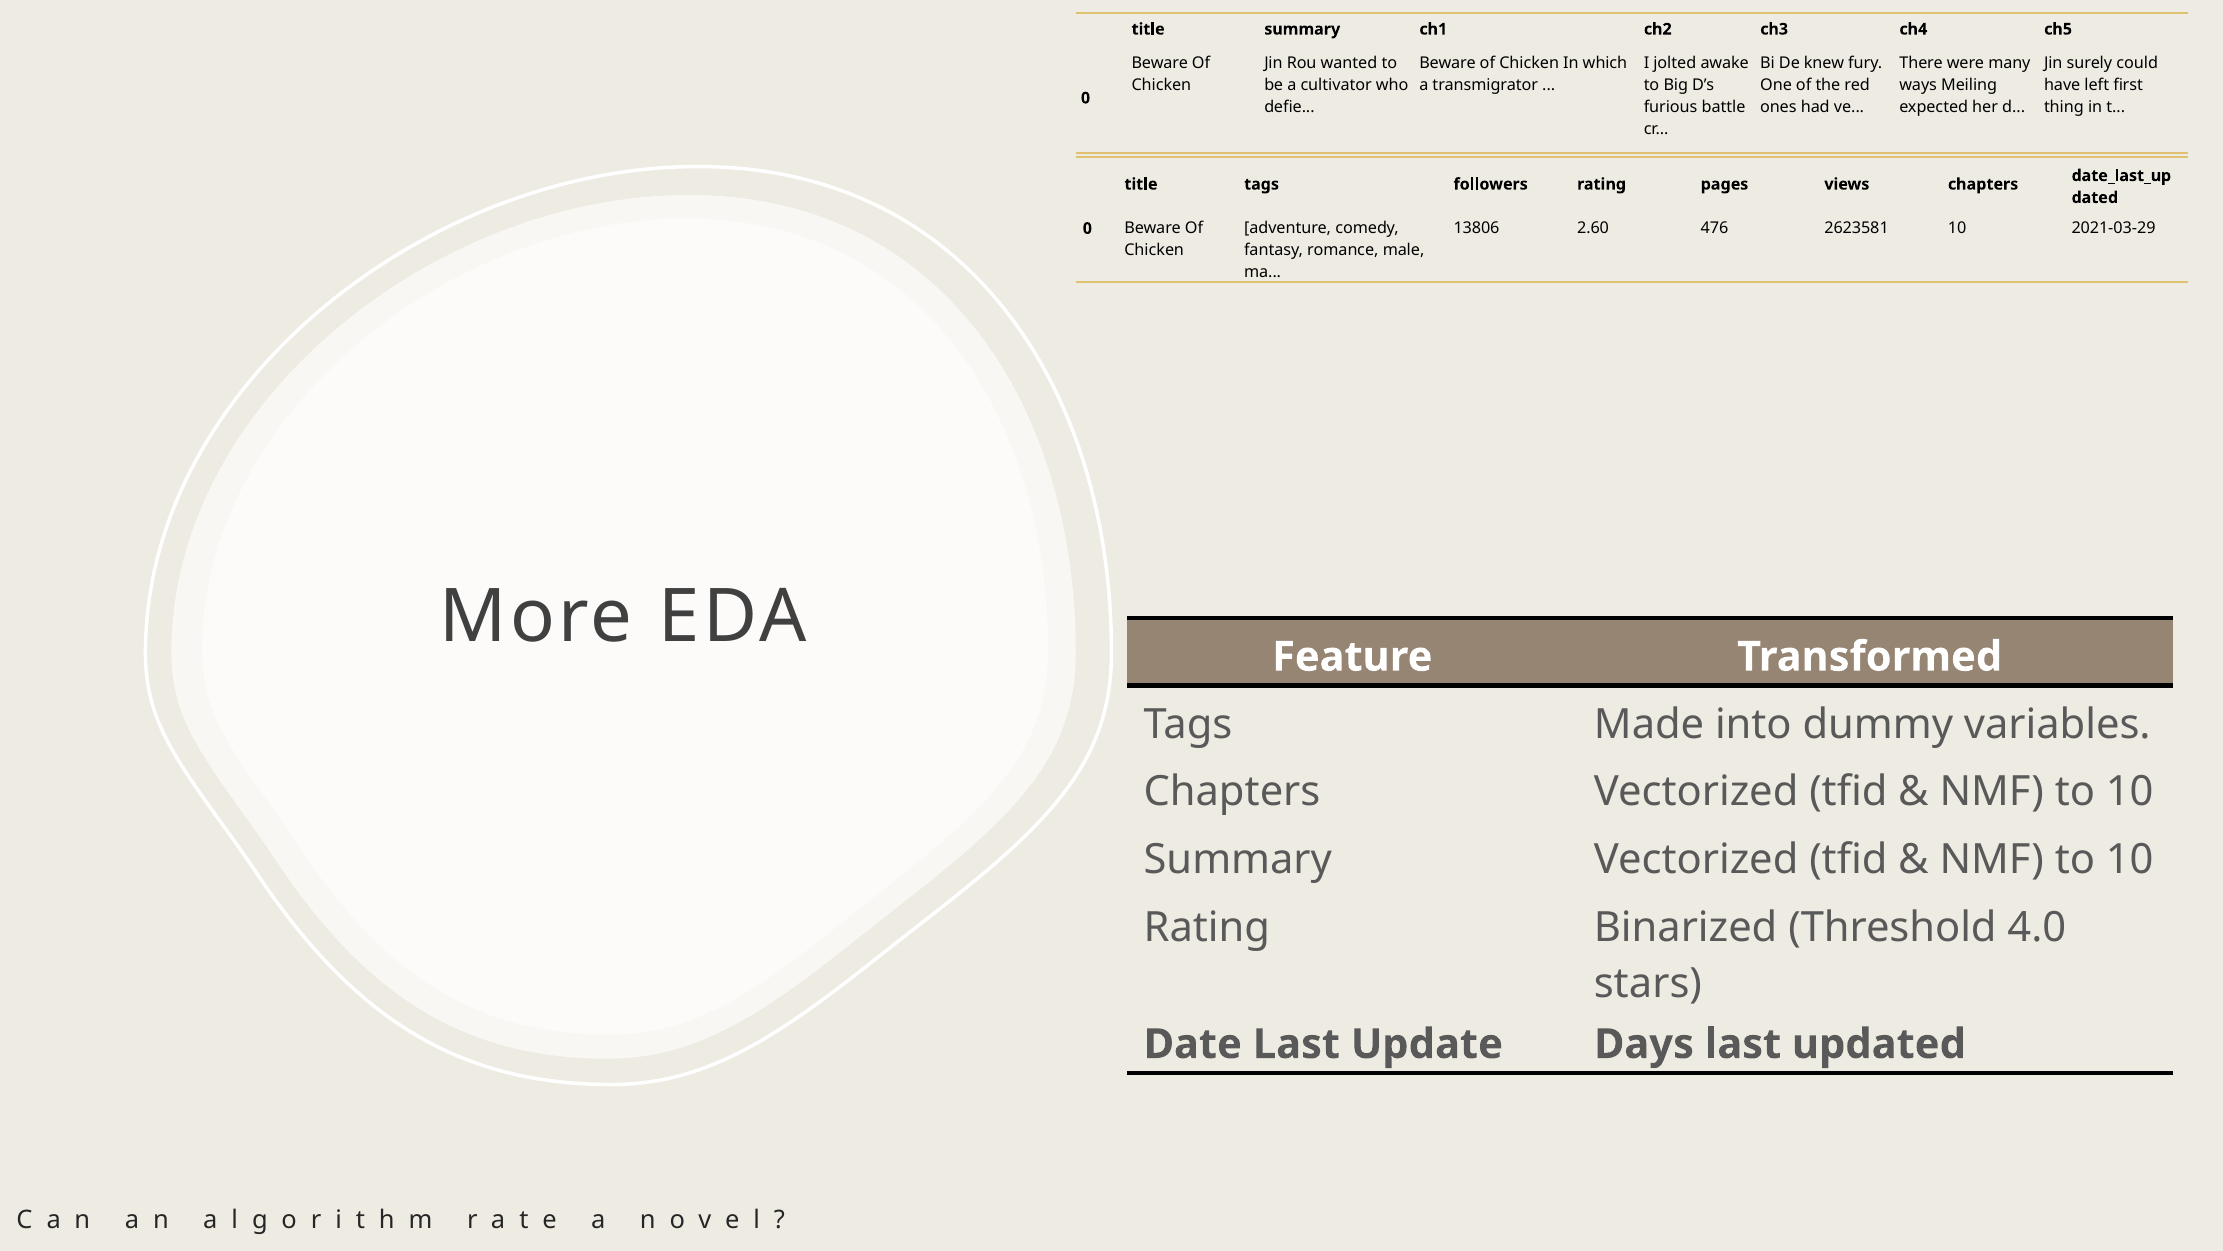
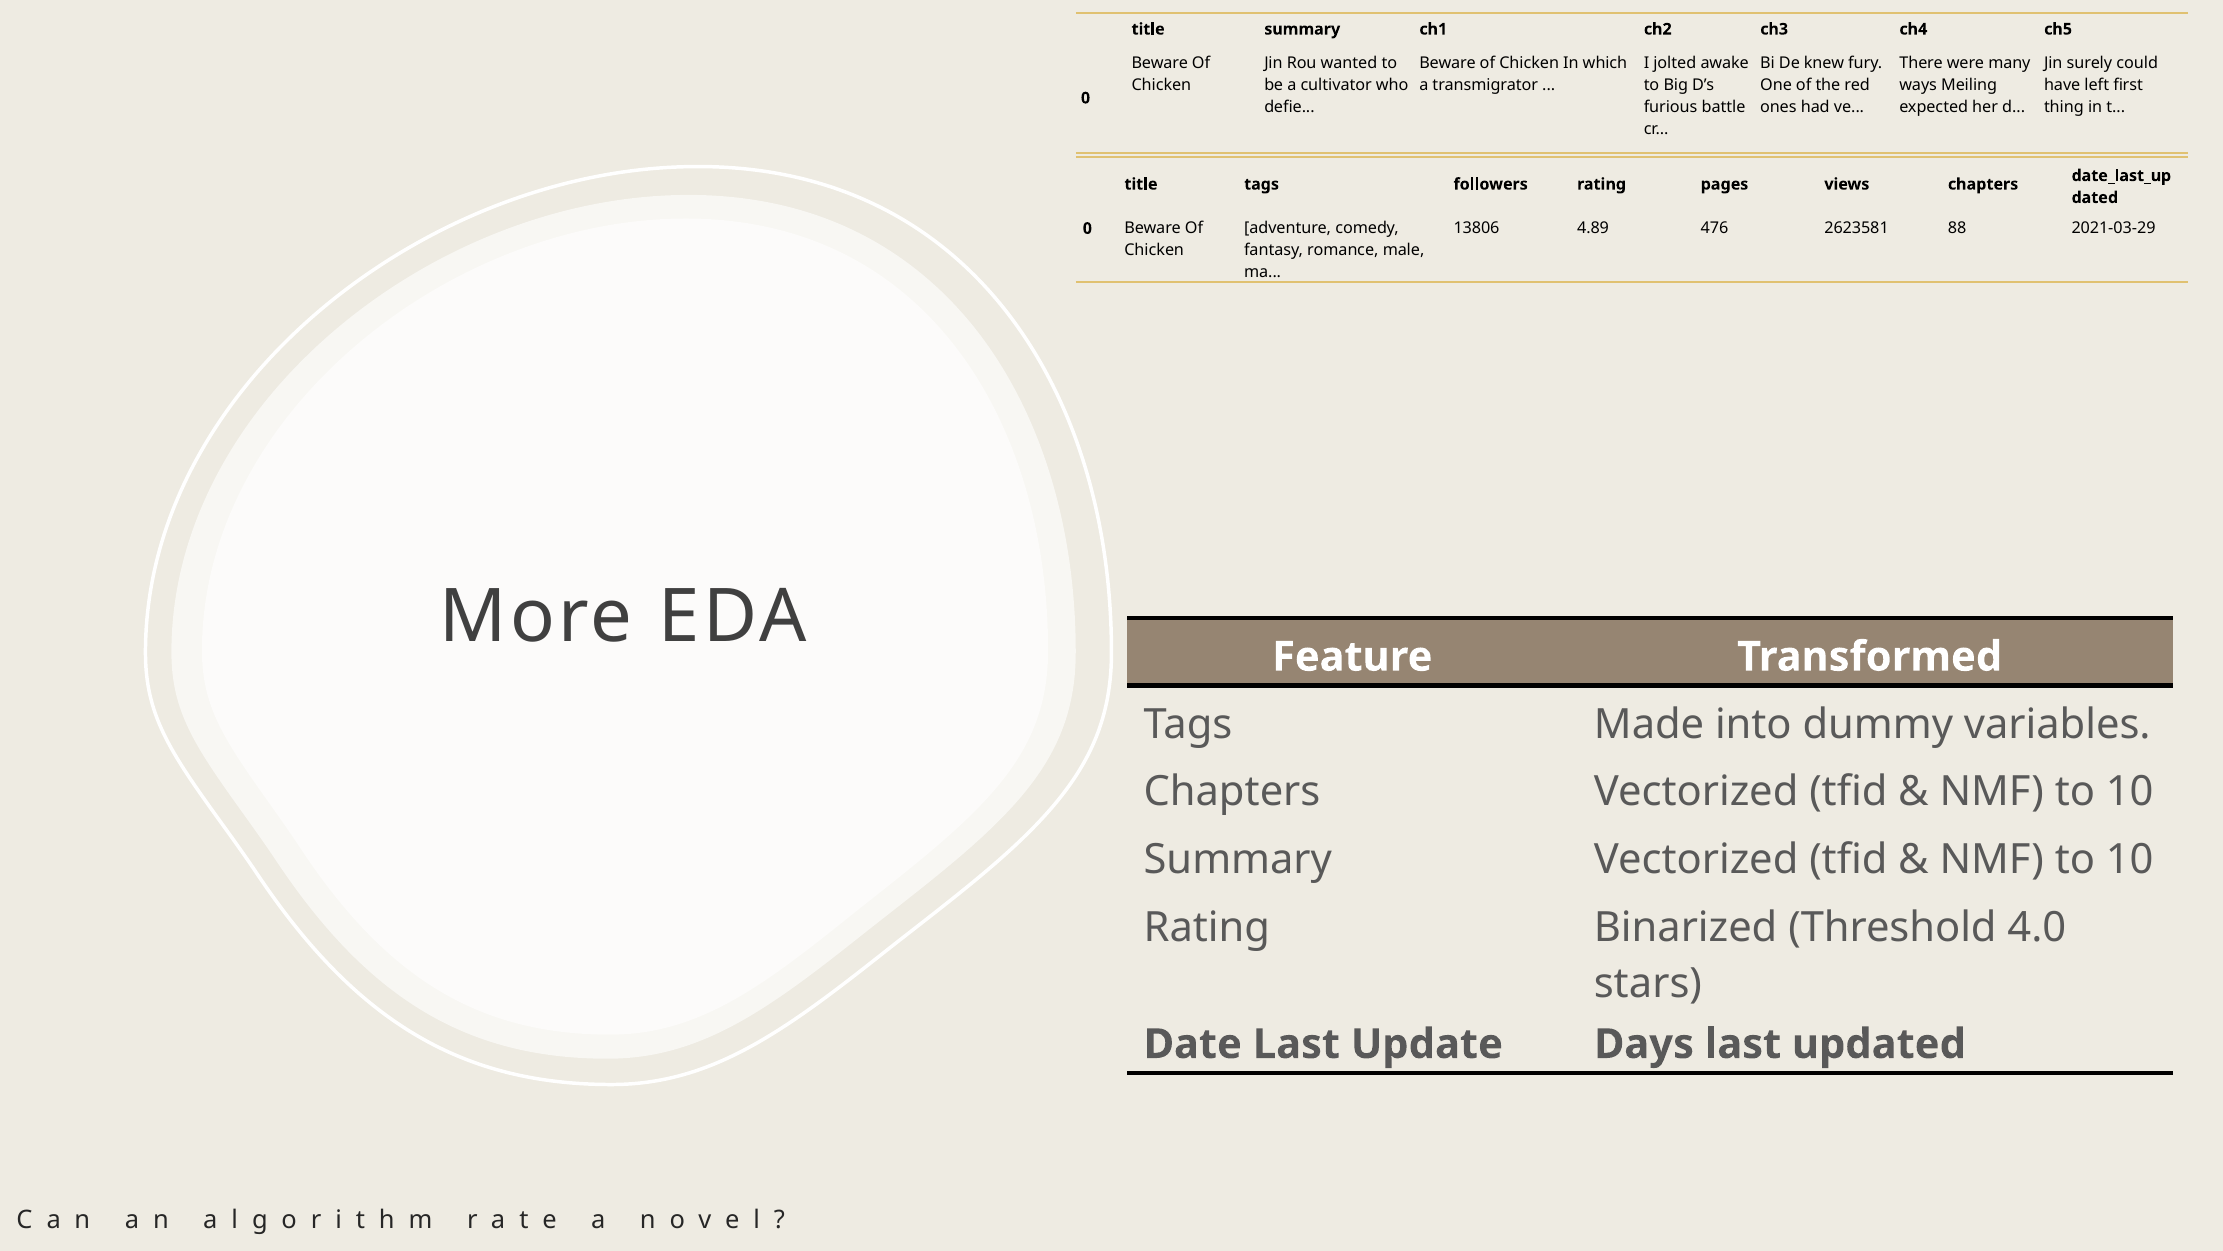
2.60: 2.60 -> 4.89
2623581 10: 10 -> 88
